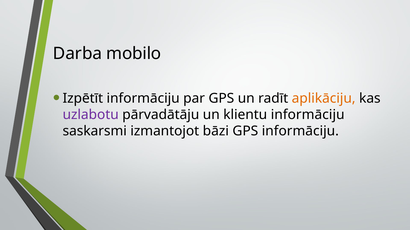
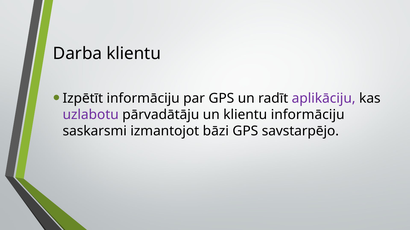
Darba mobilo: mobilo -> klientu
aplikāciju colour: orange -> purple
GPS informāciju: informāciju -> savstarpējo
